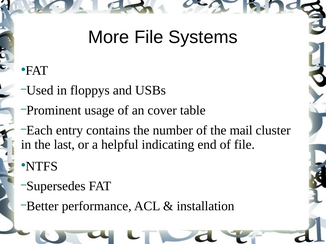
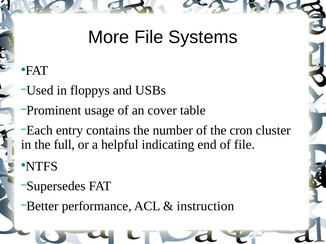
mail: mail -> cron
last: last -> full
installation: installation -> instruction
